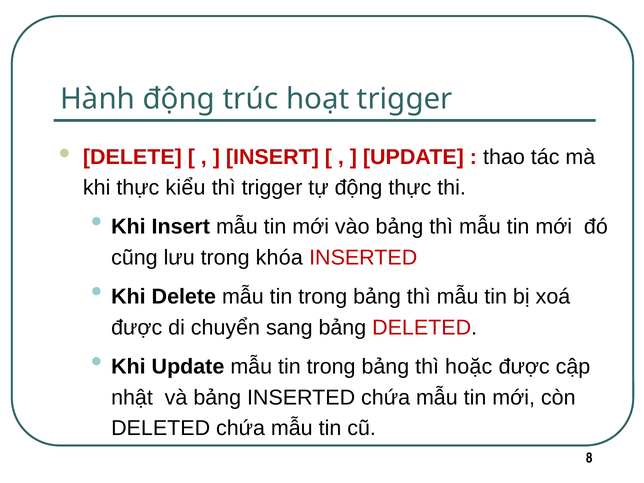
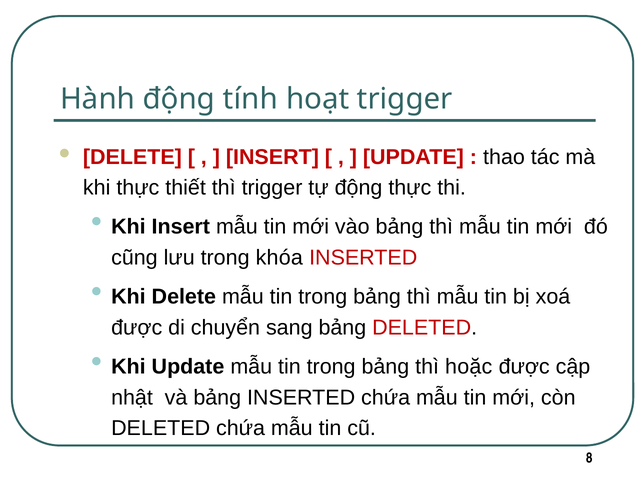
trúc: trúc -> tính
kiểu: kiểu -> thiết
